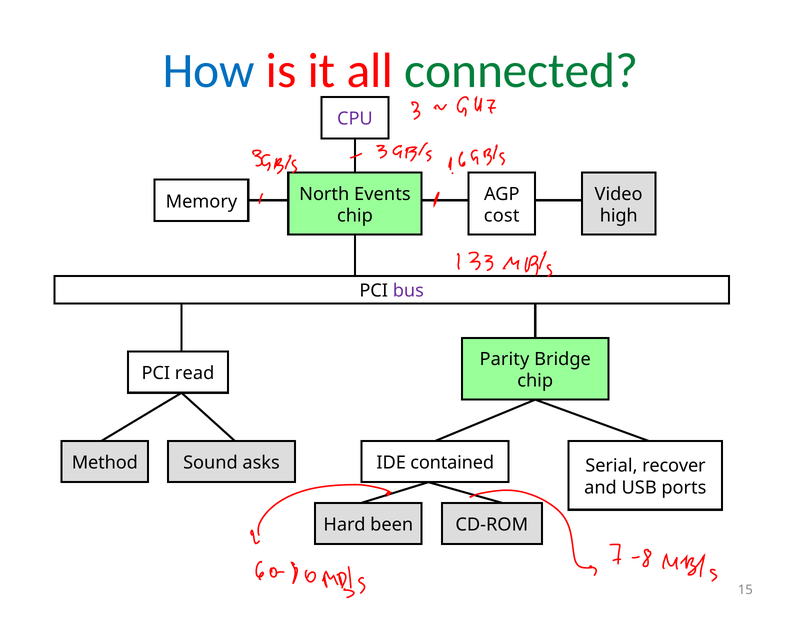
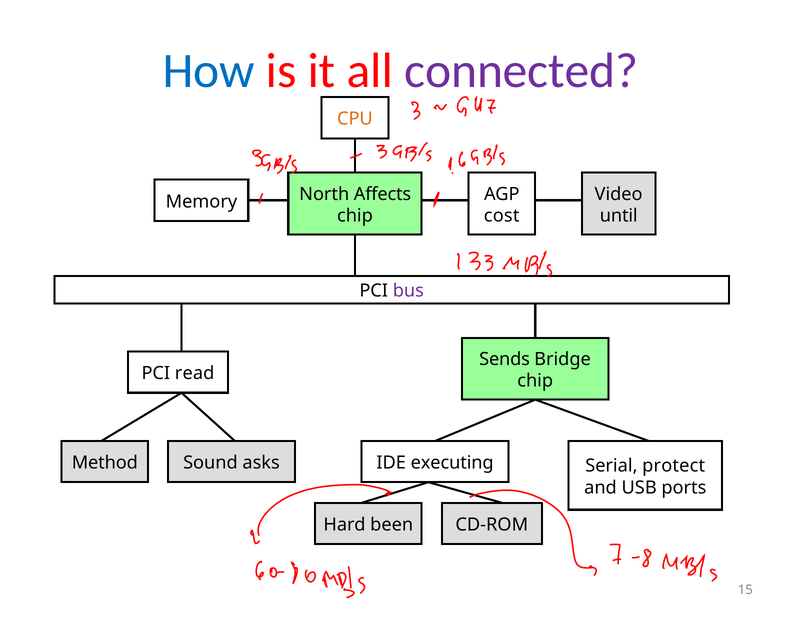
connected colour: green -> purple
CPU colour: purple -> orange
Events: Events -> Affects
high: high -> until
Parity: Parity -> Sends
contained: contained -> executing
recover: recover -> protect
